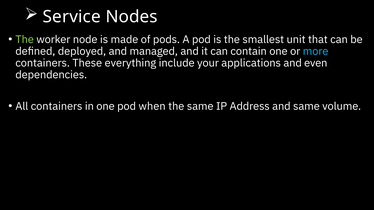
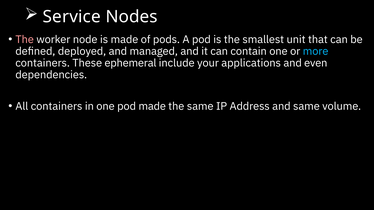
The at (25, 40) colour: light green -> pink
everything: everything -> ephemeral
pod when: when -> made
